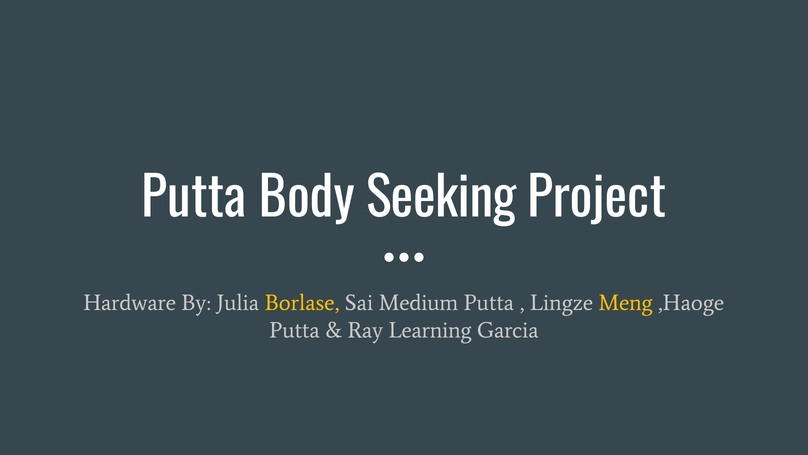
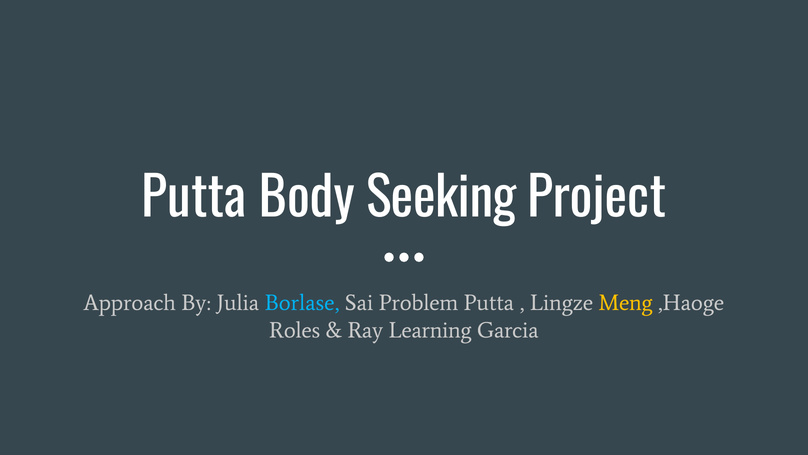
Hardware: Hardware -> Approach
Borlase colour: yellow -> light blue
Medium: Medium -> Problem
Putta at (294, 330): Putta -> Roles
